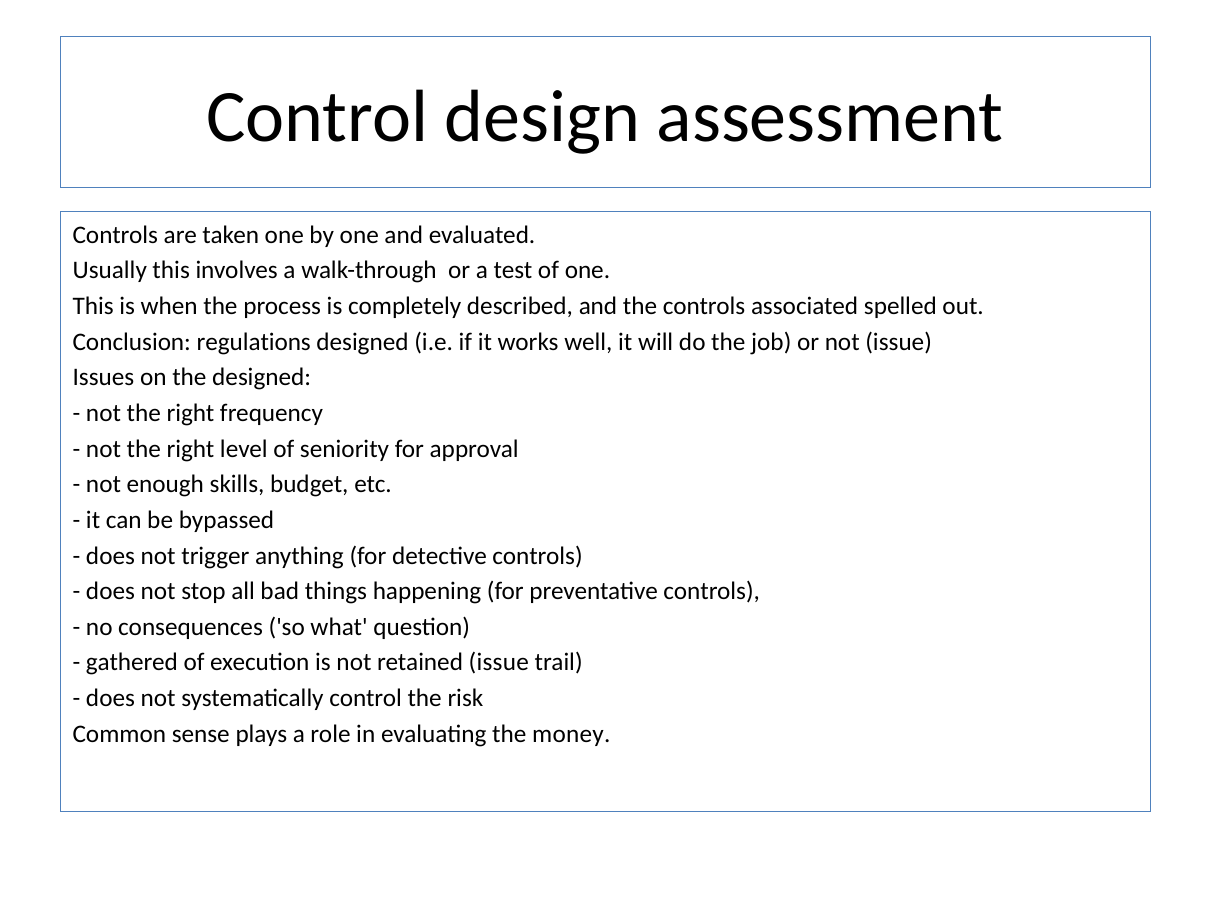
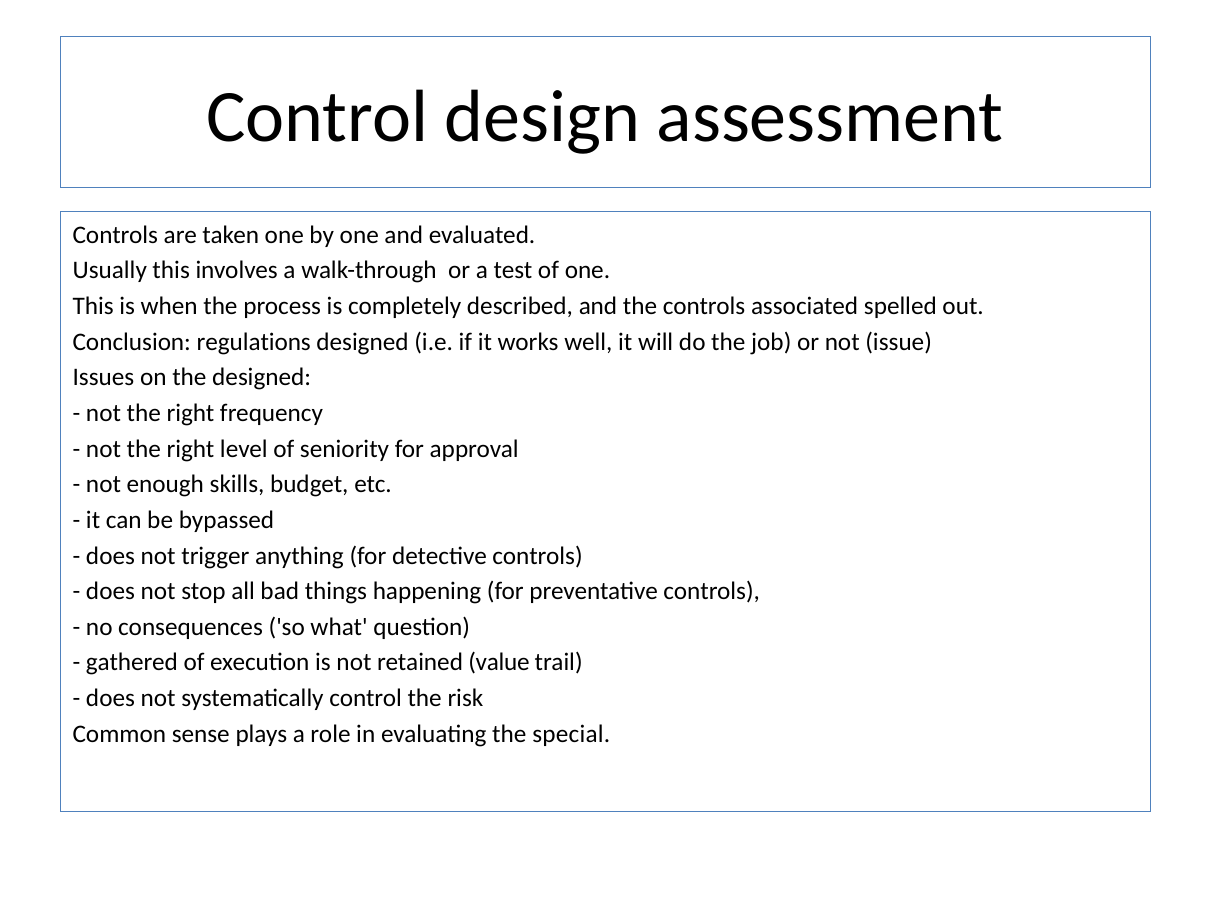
retained issue: issue -> value
money: money -> special
